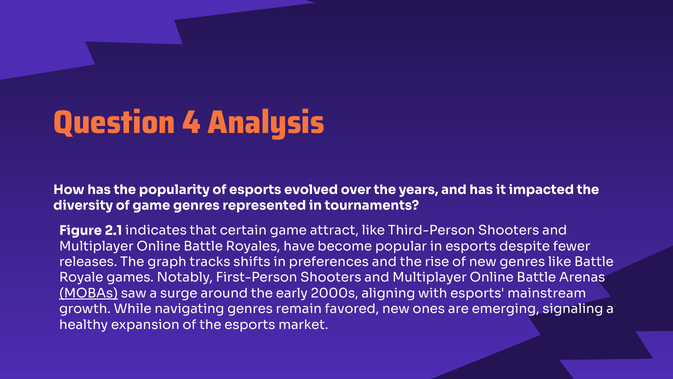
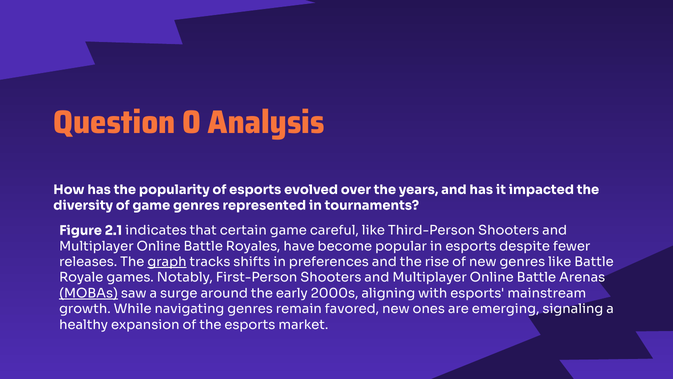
4: 4 -> 0
attract: attract -> careful
graph underline: none -> present
